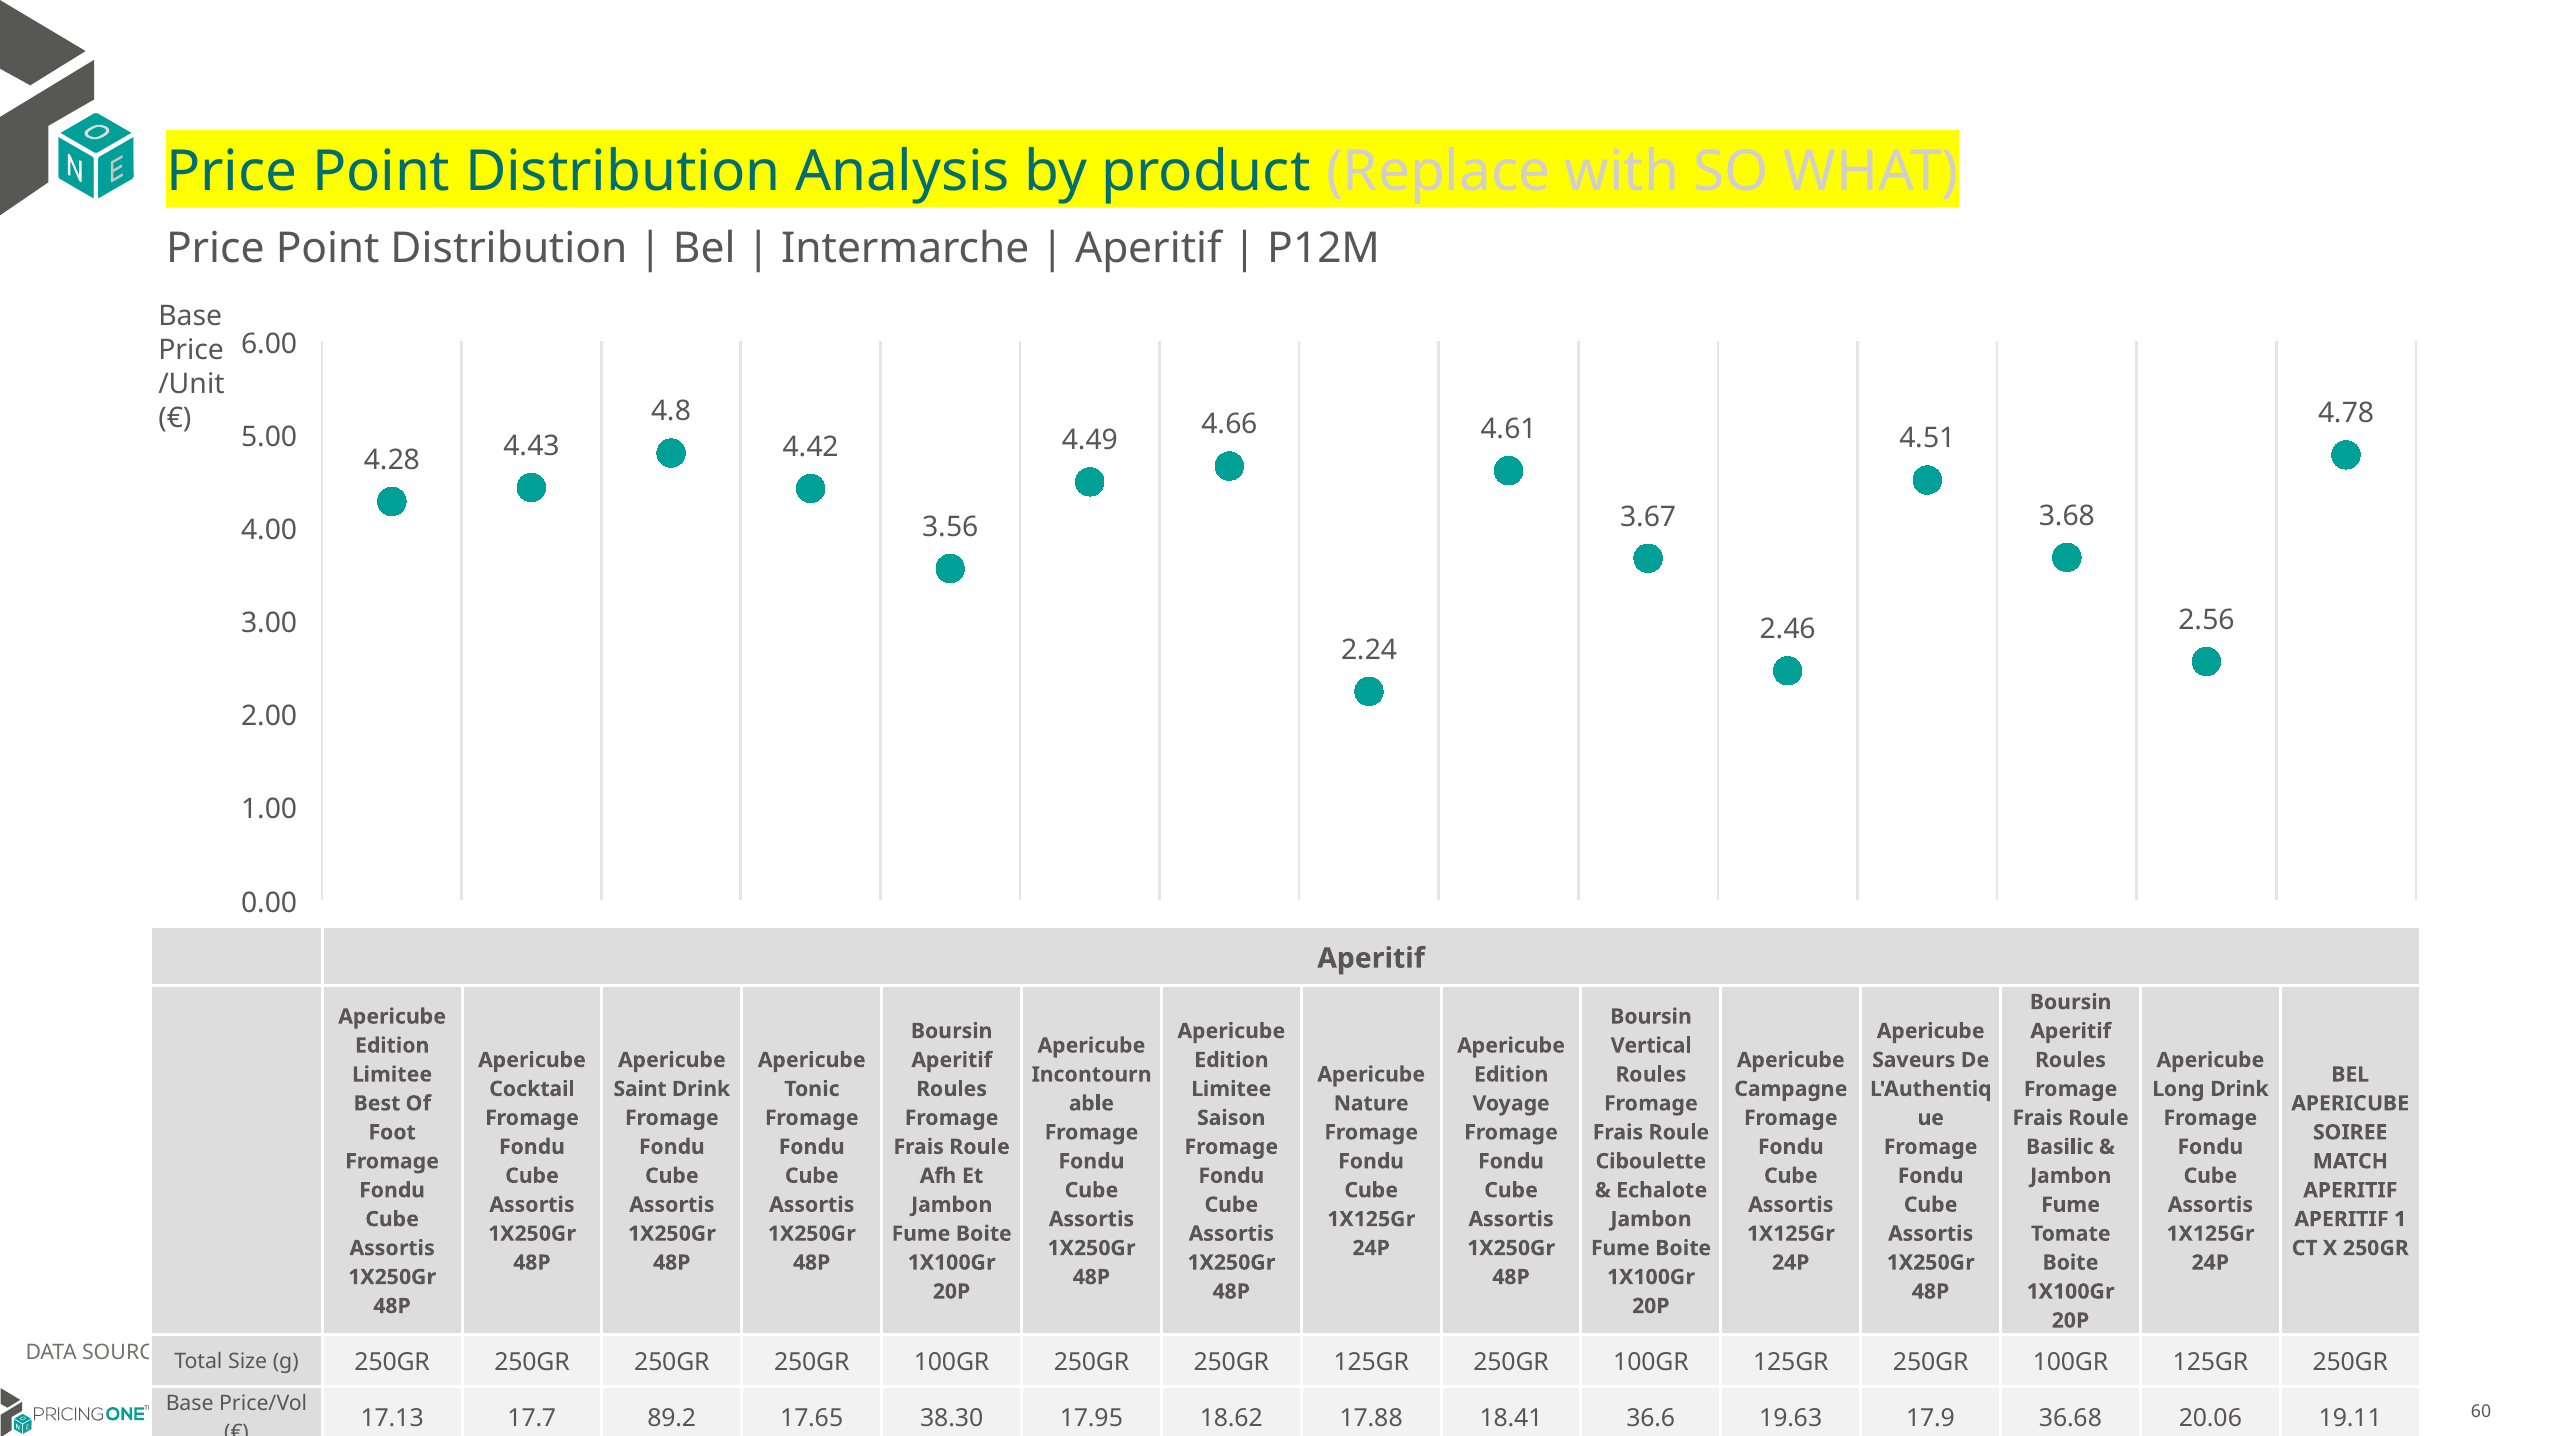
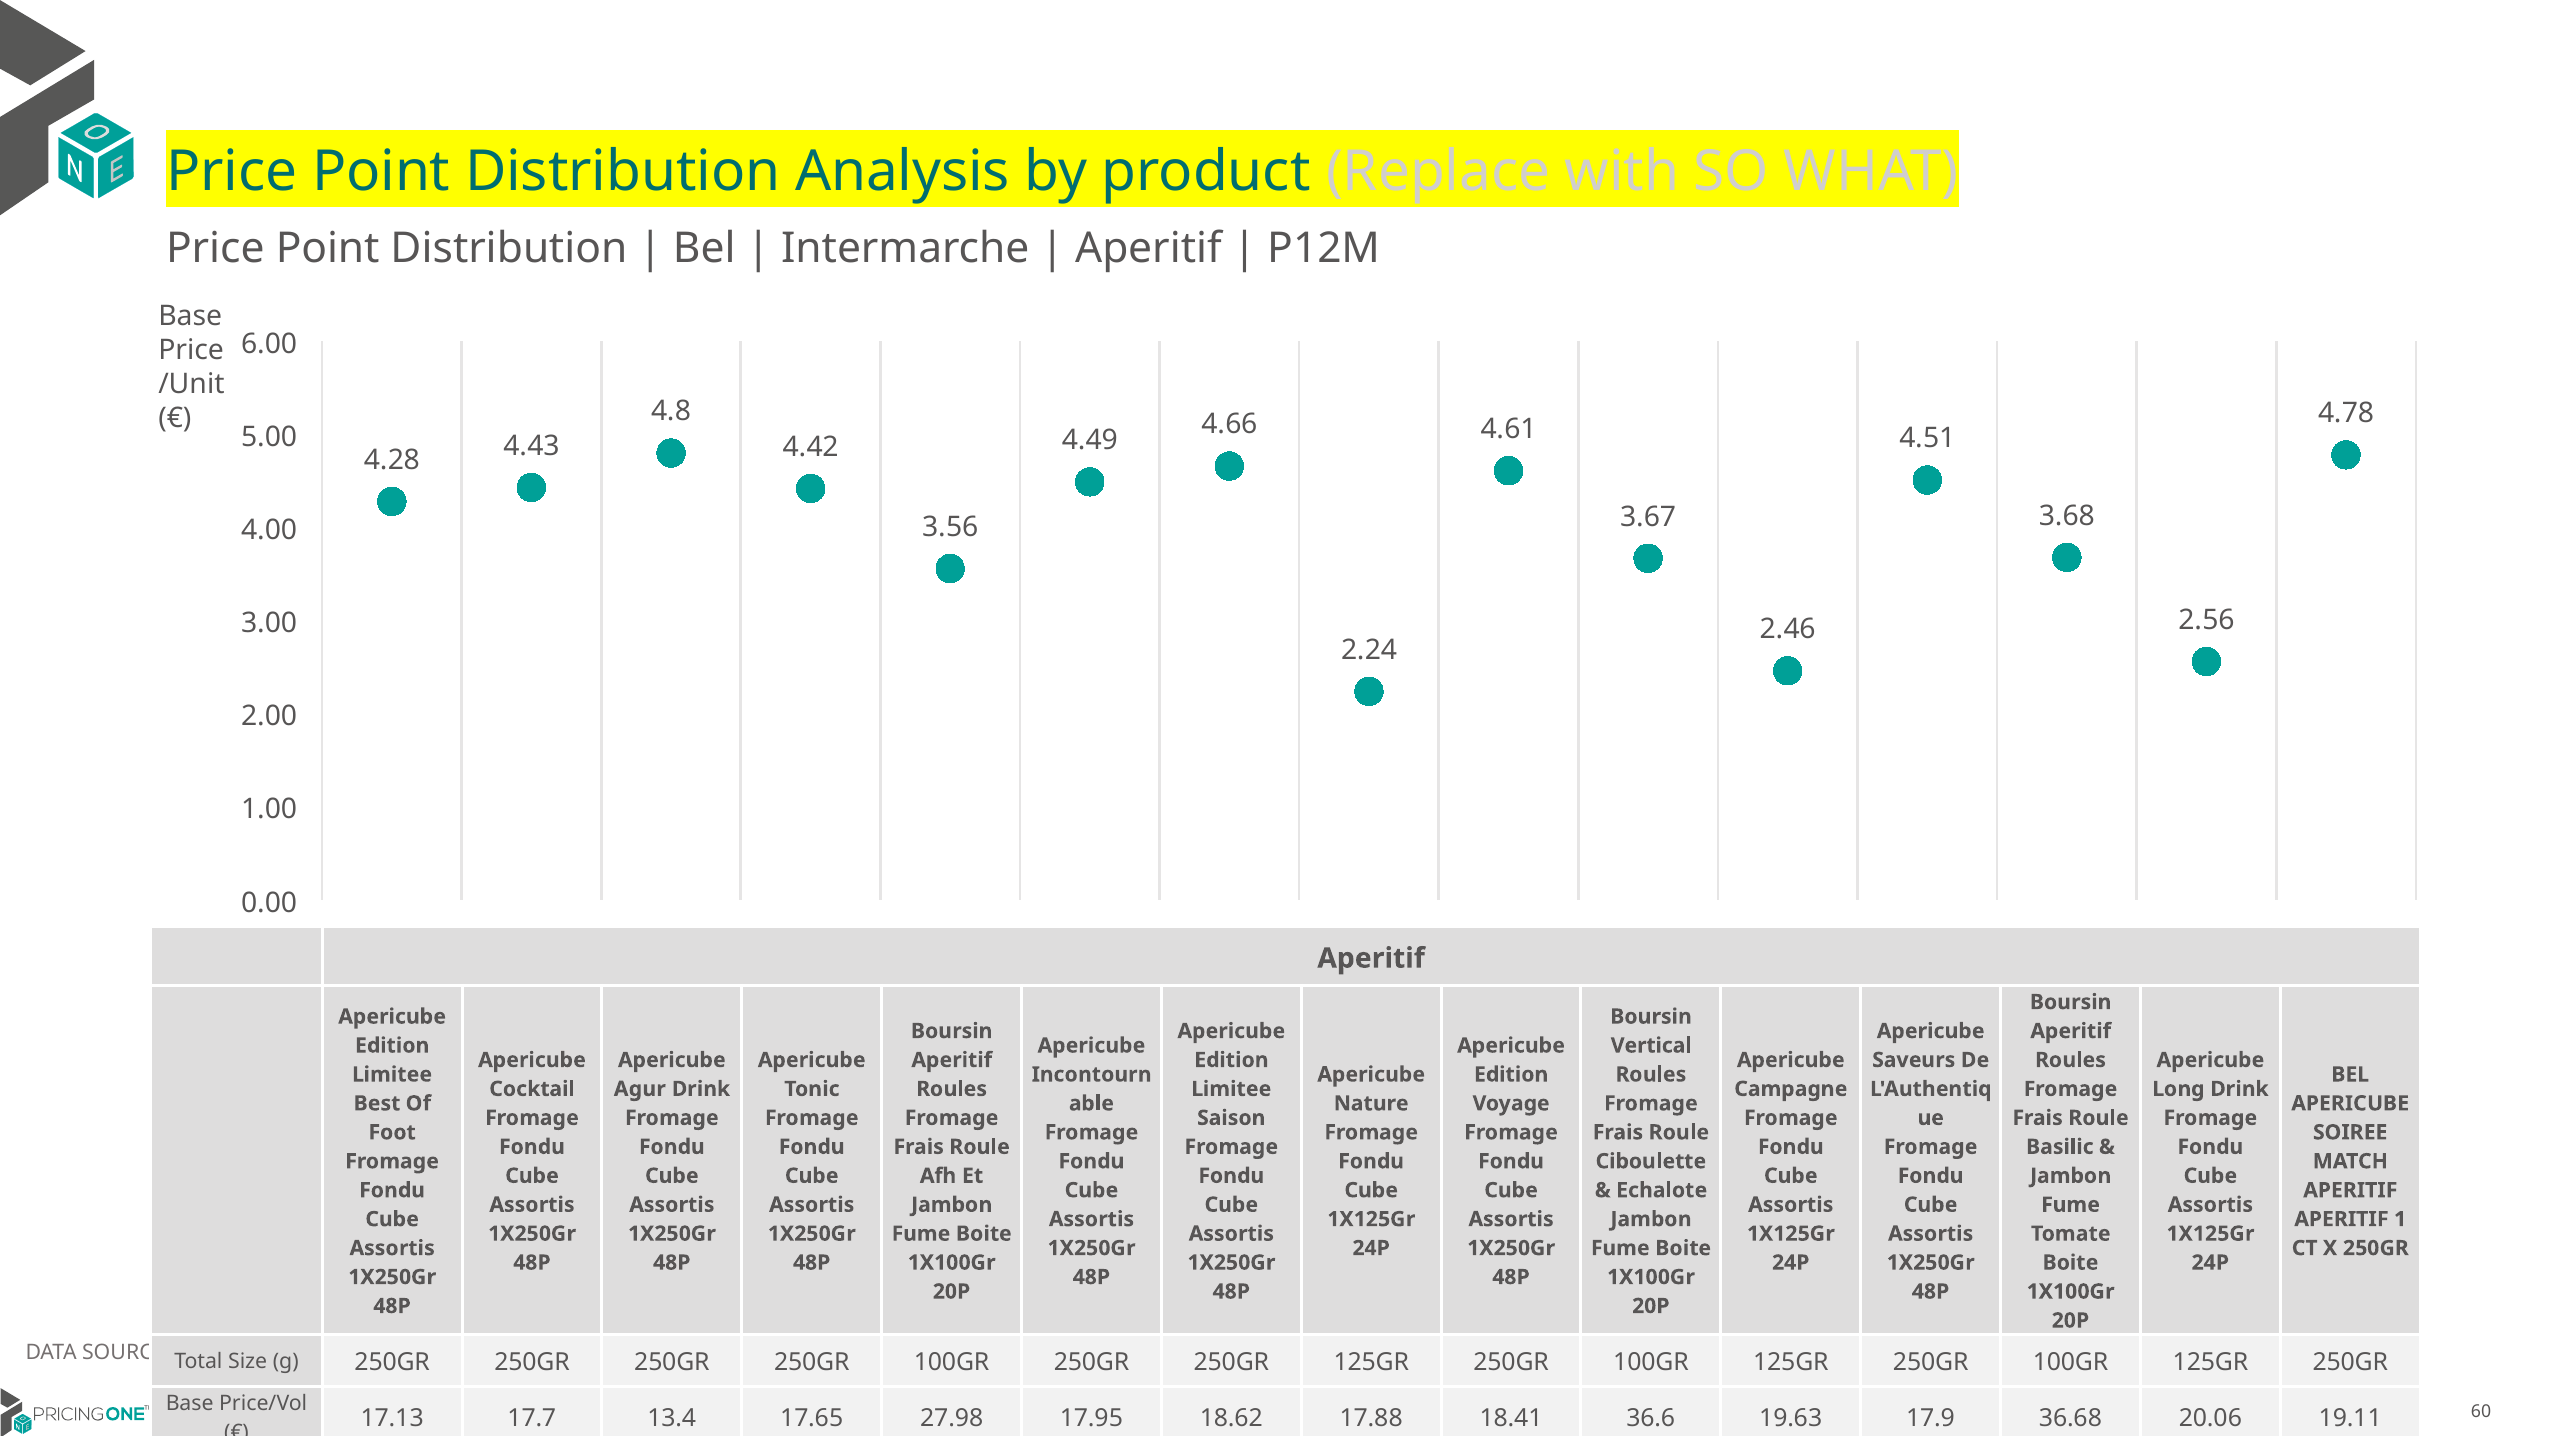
Saint: Saint -> Agur
89.2: 89.2 -> 13.4
38.30: 38.30 -> 27.98
